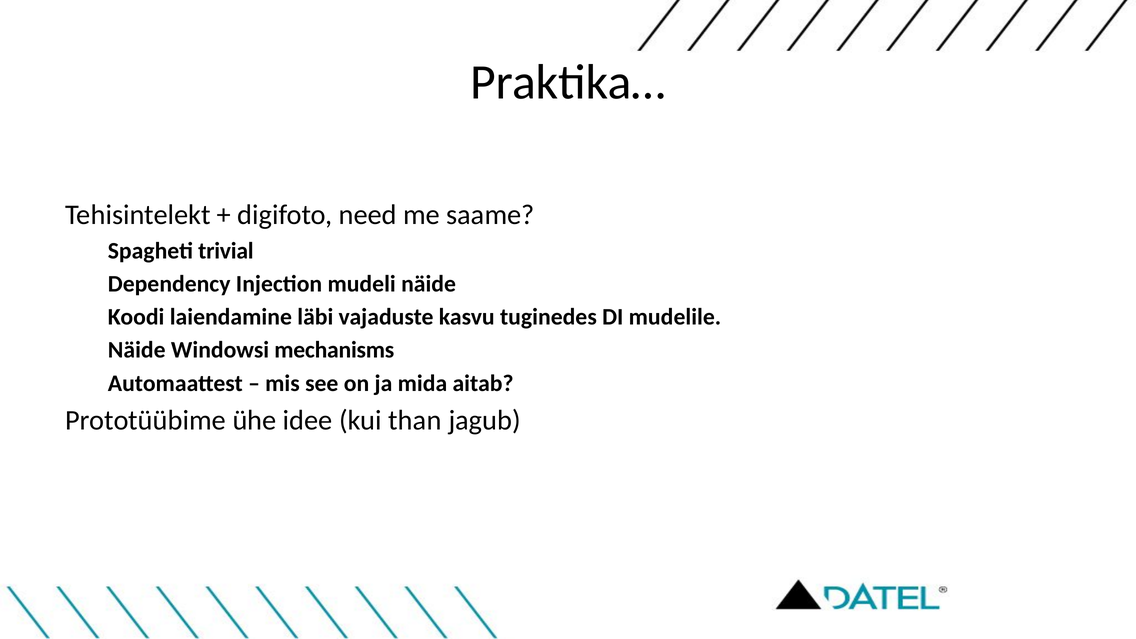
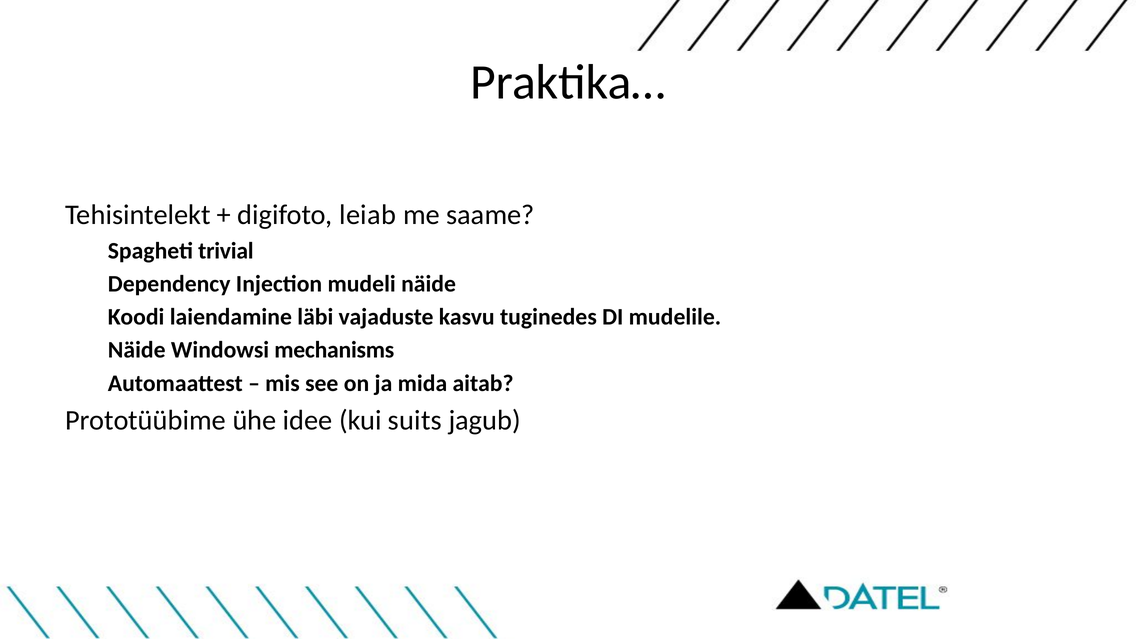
need: need -> leiab
than: than -> suits
